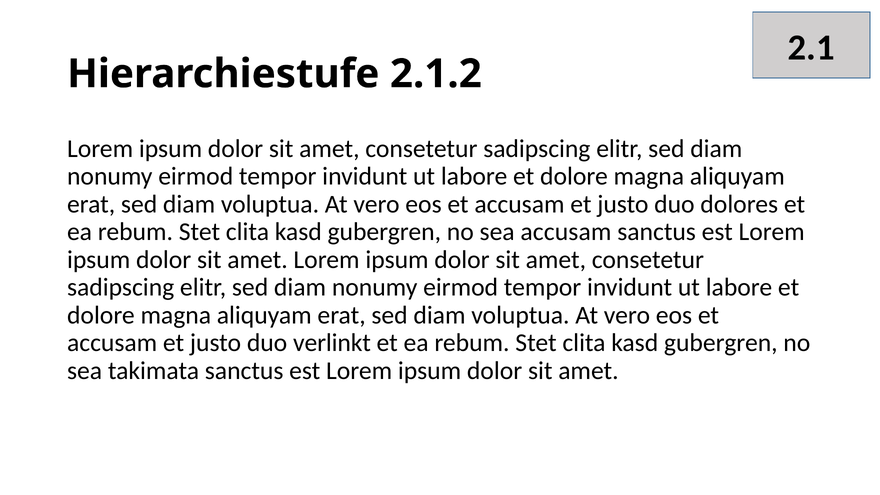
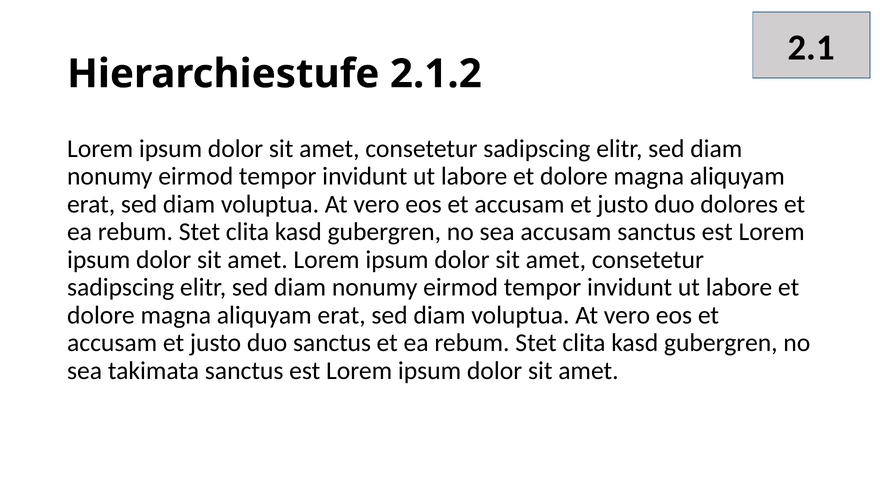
duo verlinkt: verlinkt -> sanctus
